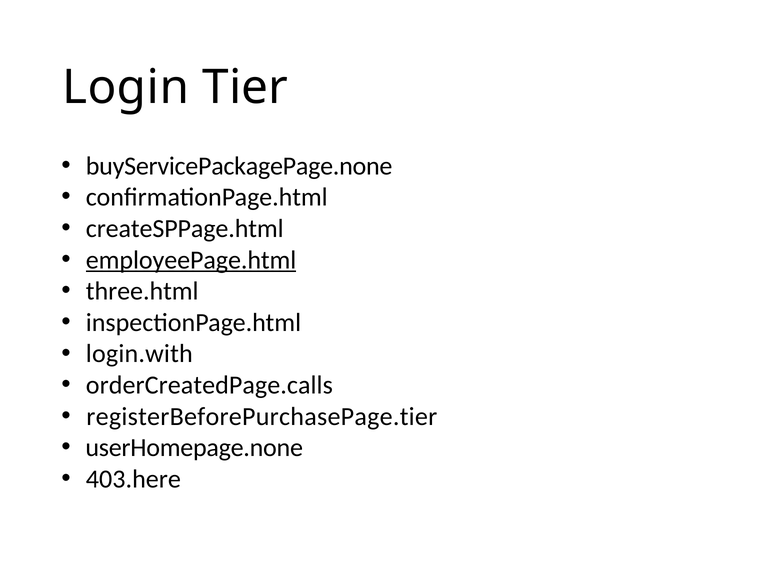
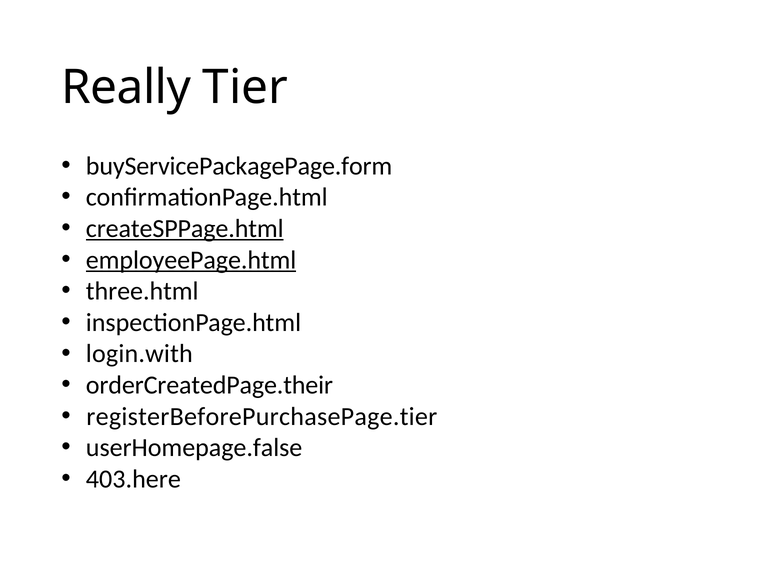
Login: Login -> Really
buyServicePackagePage.none: buyServicePackagePage.none -> buyServicePackagePage.form
createSPPage.html underline: none -> present
orderCreatedPage.calls: orderCreatedPage.calls -> orderCreatedPage.their
userHomepage.none: userHomepage.none -> userHomepage.false
